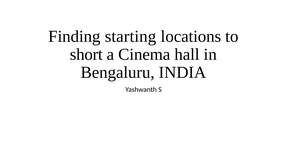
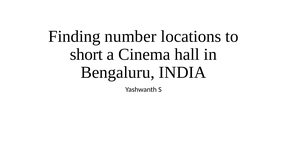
starting: starting -> number
